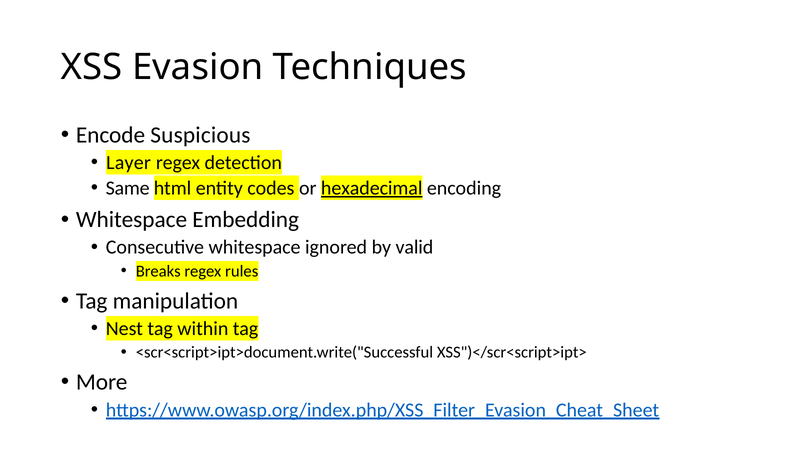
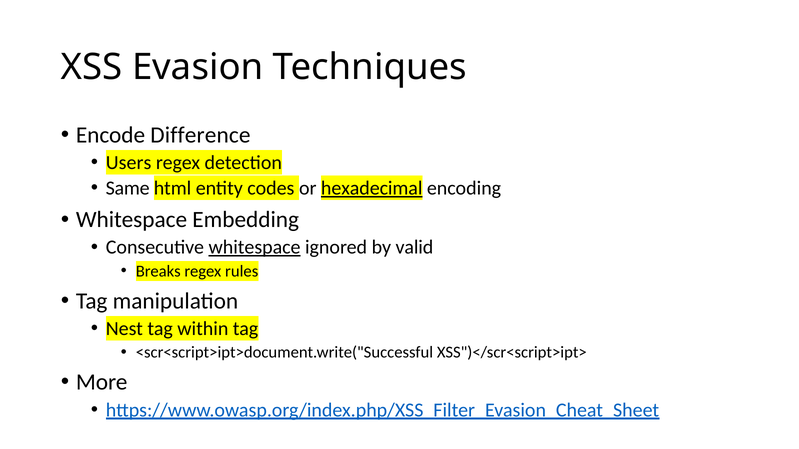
Suspicious: Suspicious -> Difference
Layer: Layer -> Users
whitespace at (255, 247) underline: none -> present
